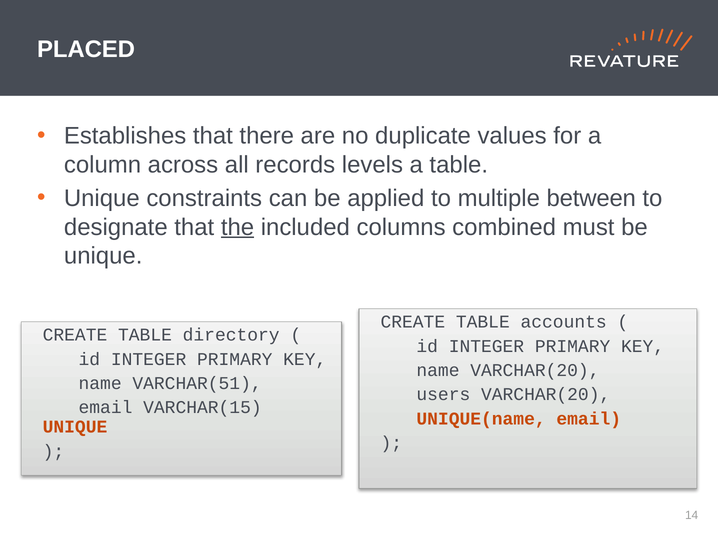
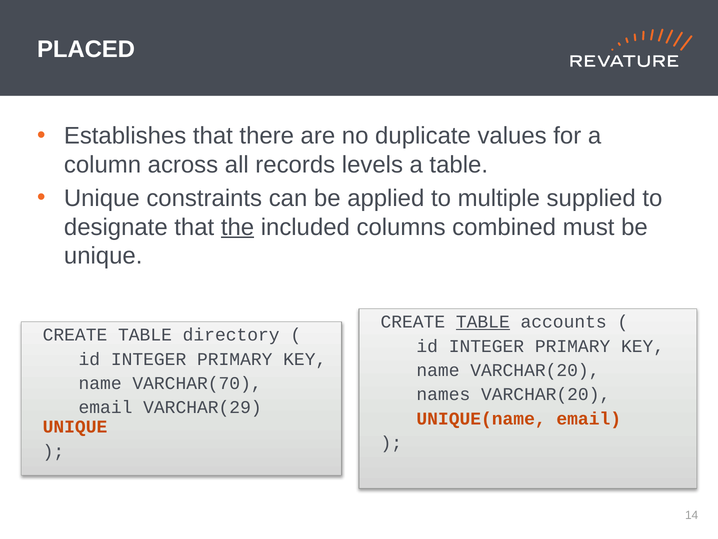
between: between -> supplied
TABLE at (483, 322) underline: none -> present
VARCHAR(51: VARCHAR(51 -> VARCHAR(70
users: users -> names
VARCHAR(15: VARCHAR(15 -> VARCHAR(29
